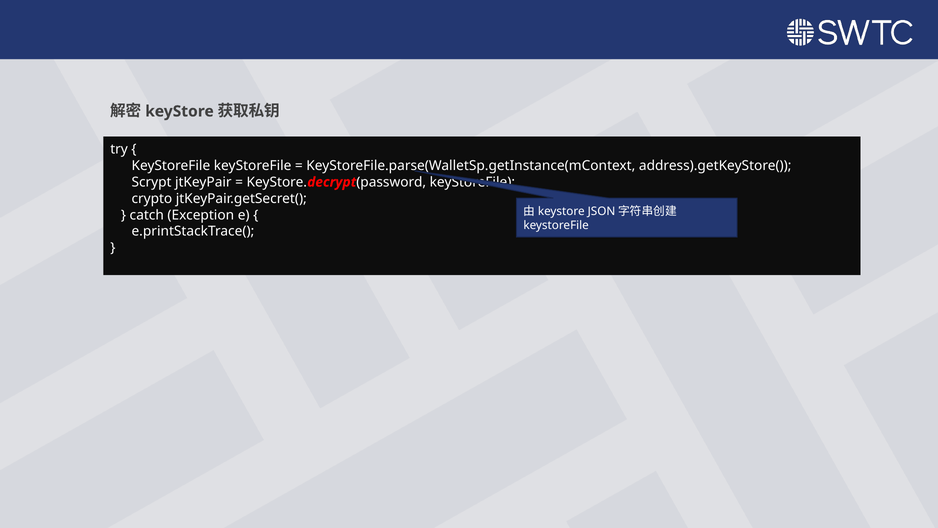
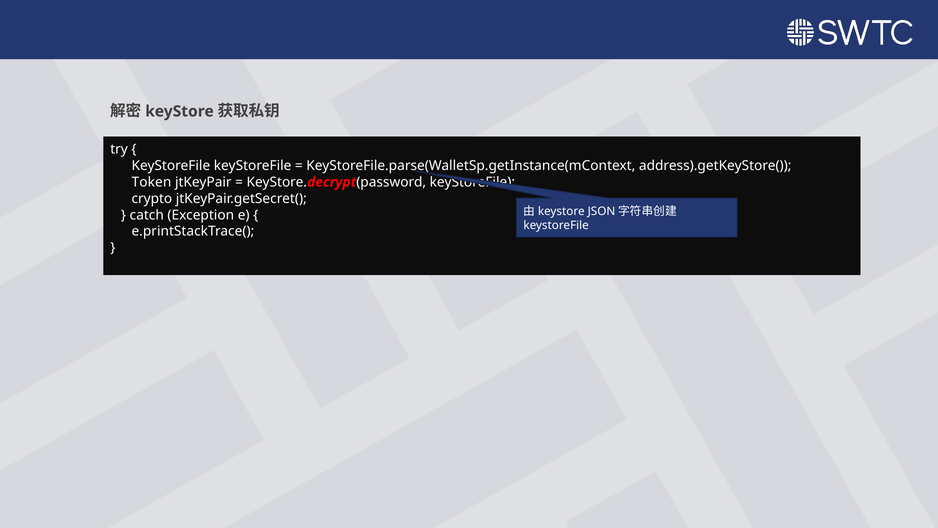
Scrypt: Scrypt -> Token
